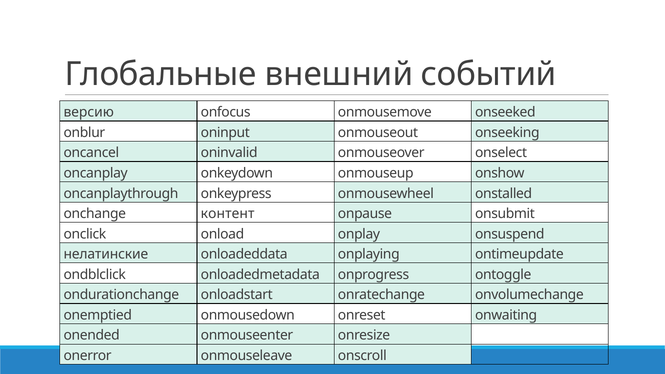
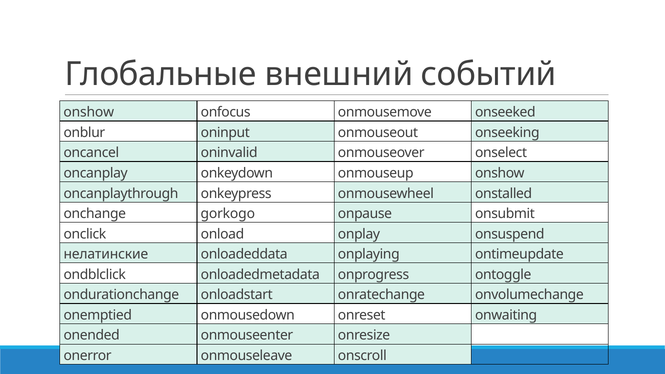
версию at (89, 112): версию -> onshow
контент: контент -> gorkogo
